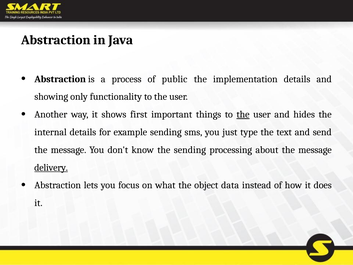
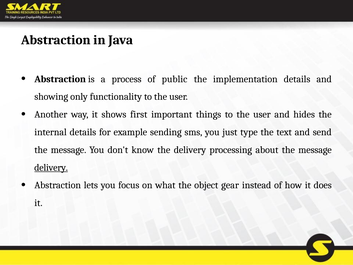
the at (243, 114) underline: present -> none
the sending: sending -> delivery
data: data -> gear
